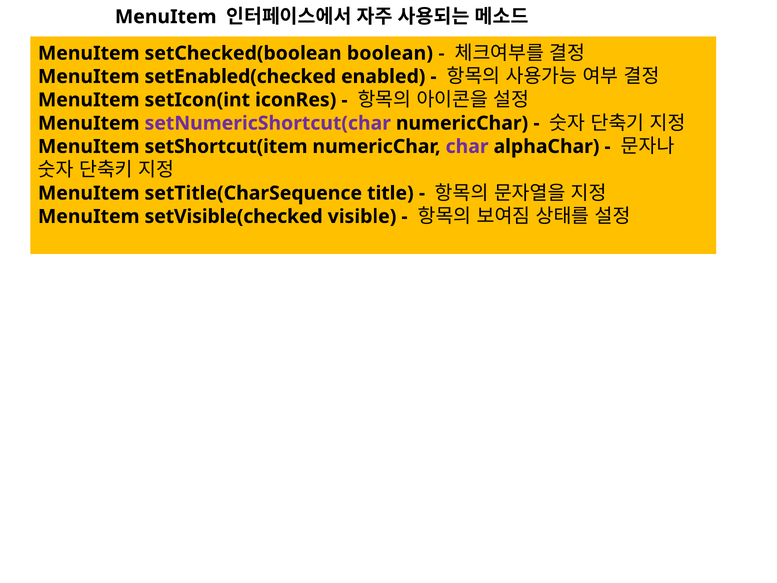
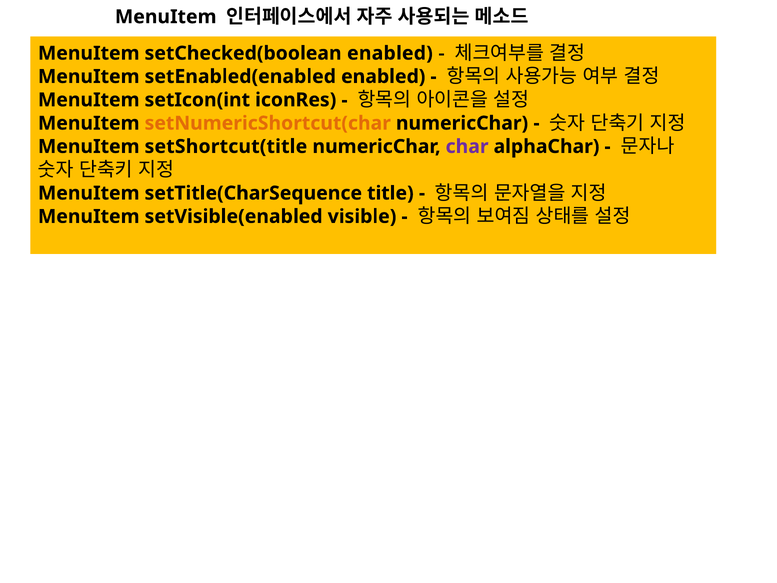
setChecked(boolean boolean: boolean -> enabled
setEnabled(checked: setEnabled(checked -> setEnabled(enabled
setNumericShortcut(char colour: purple -> orange
setShortcut(item: setShortcut(item -> setShortcut(title
setVisible(checked: setVisible(checked -> setVisible(enabled
